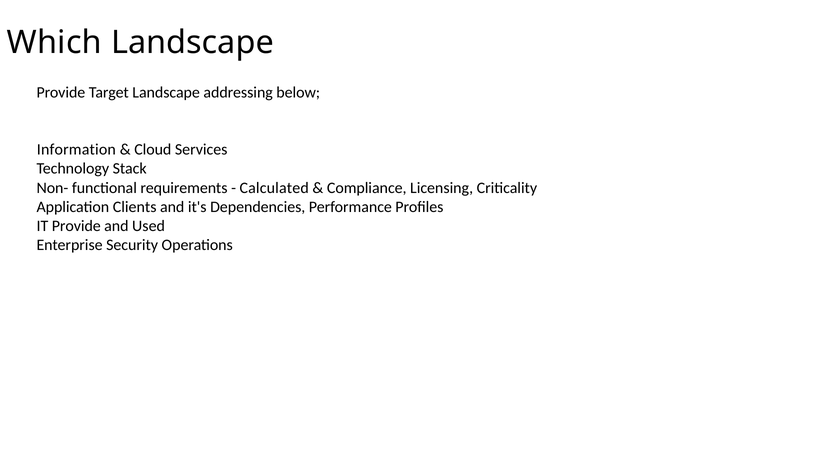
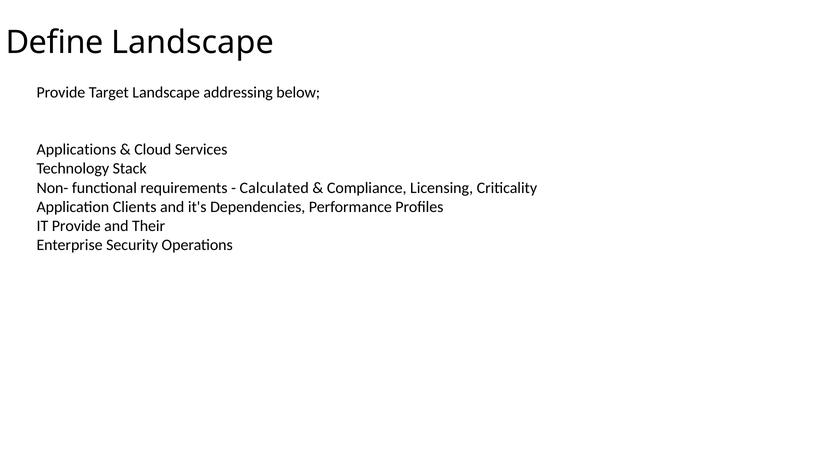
Which: Which -> Define
Information: Information -> Applications
Used: Used -> Their
